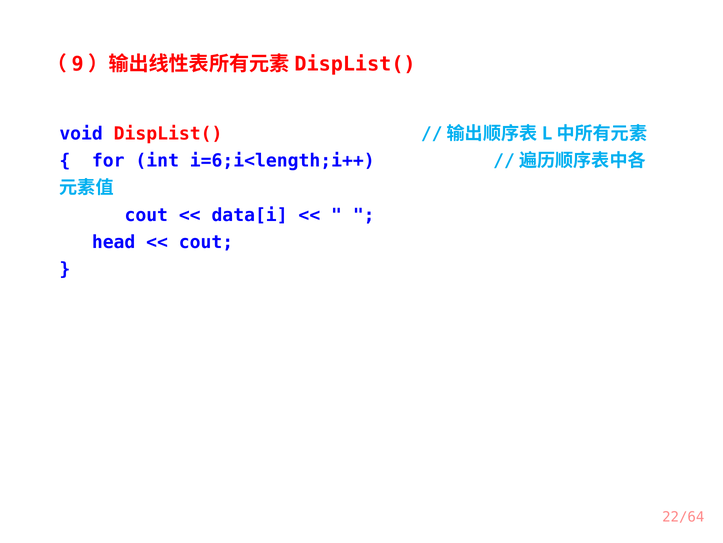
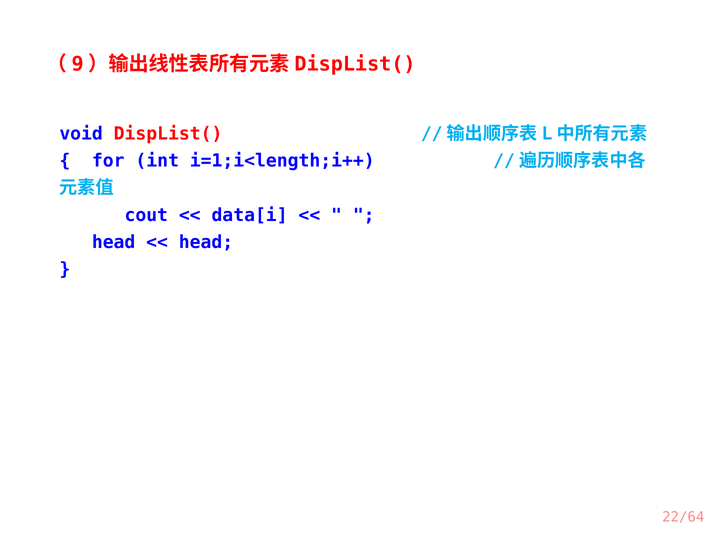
i=6;i<length;i++: i=6;i<length;i++ -> i=1;i<length;i++
cout at (206, 242): cout -> head
